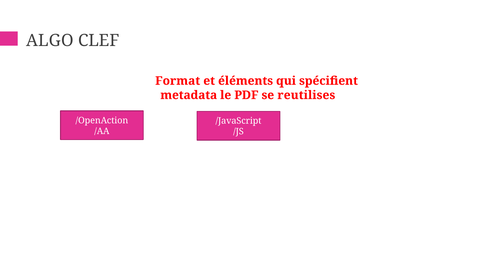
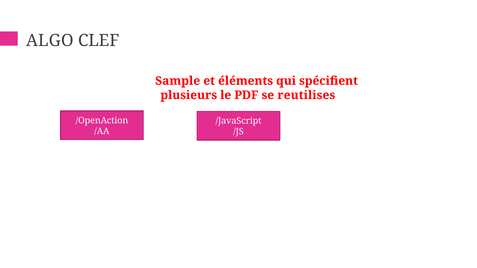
Format: Format -> Sample
metadata: metadata -> plusieurs
